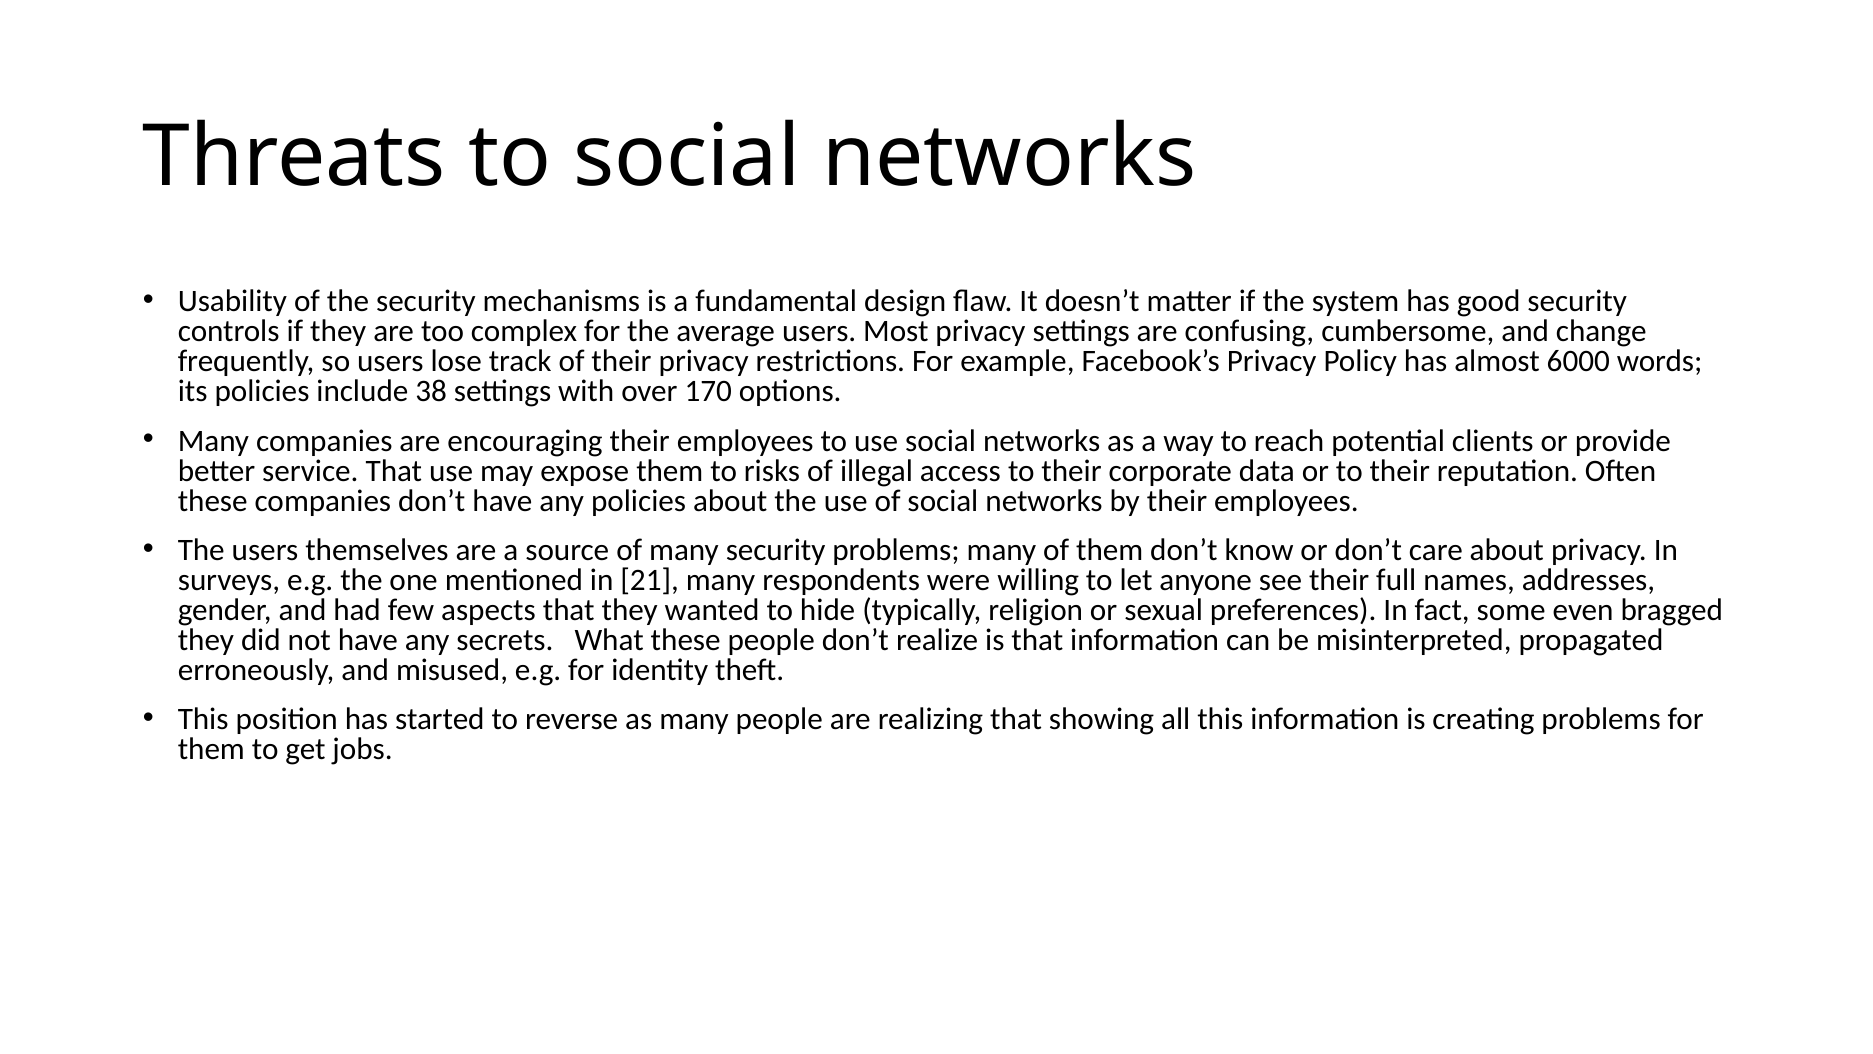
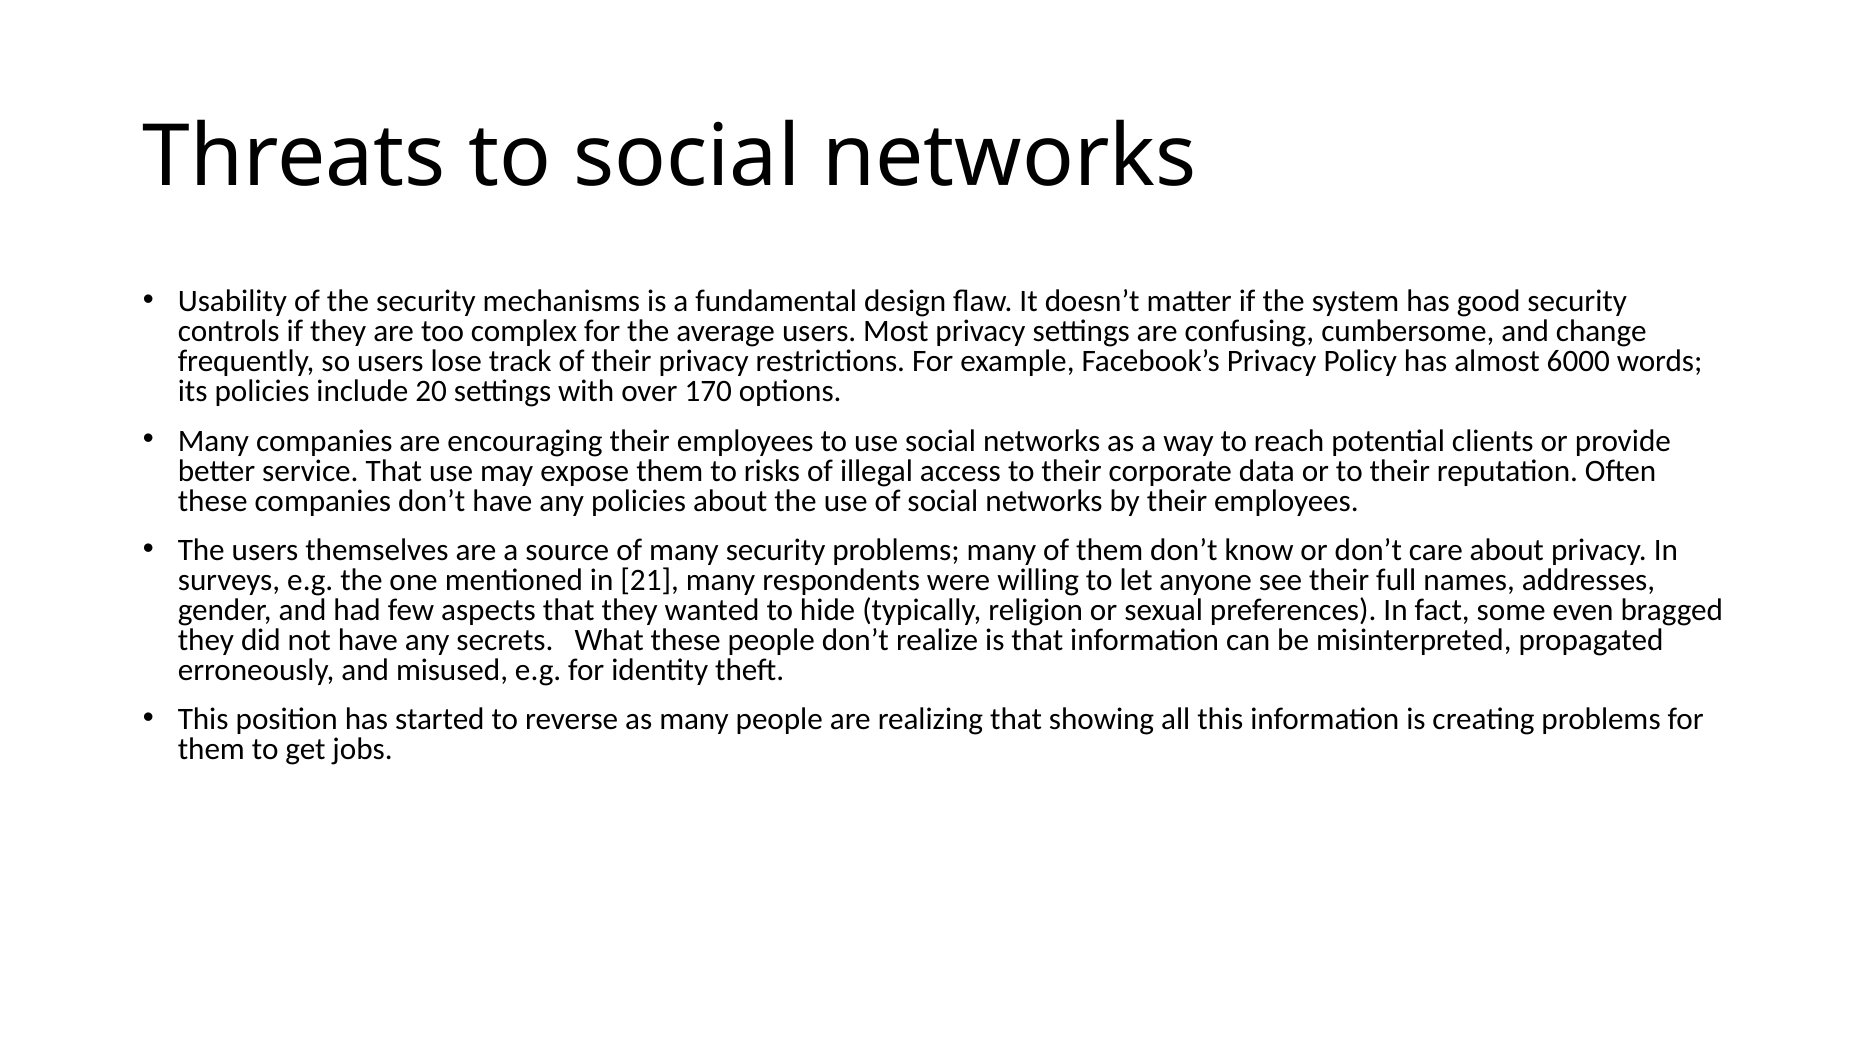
38: 38 -> 20
